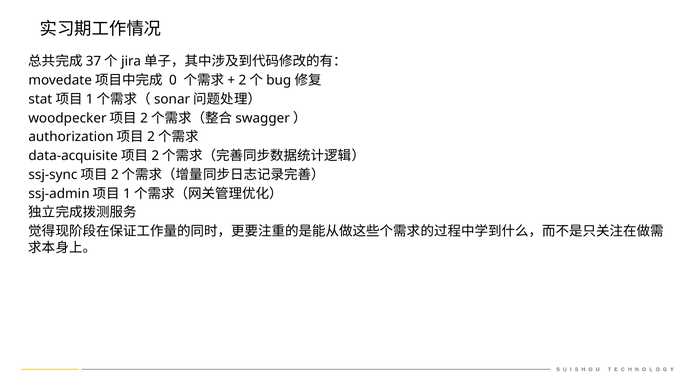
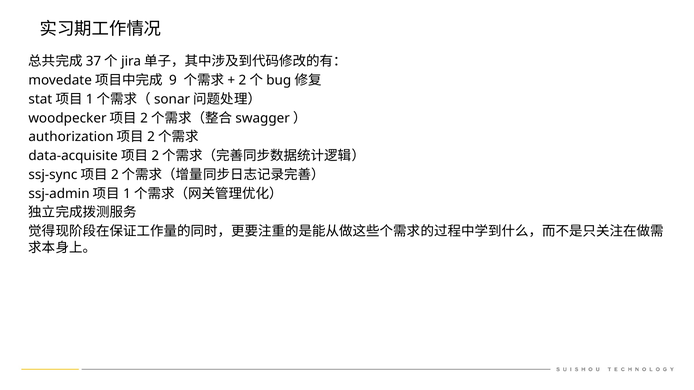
0: 0 -> 9
